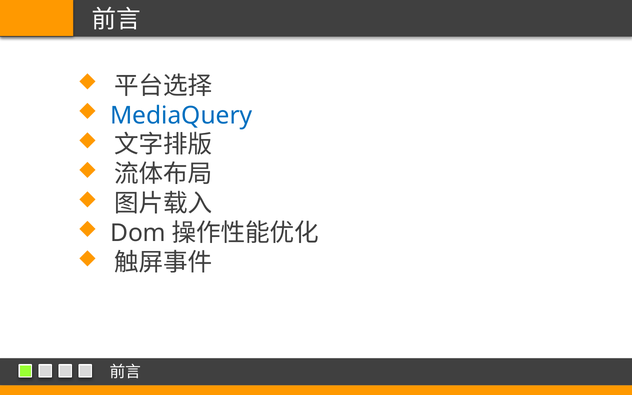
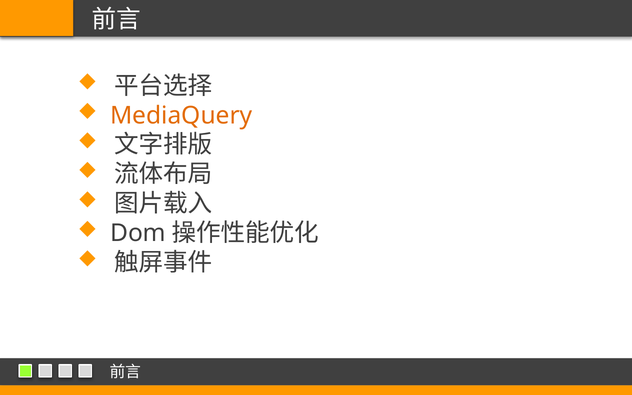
MediaQuery colour: blue -> orange
